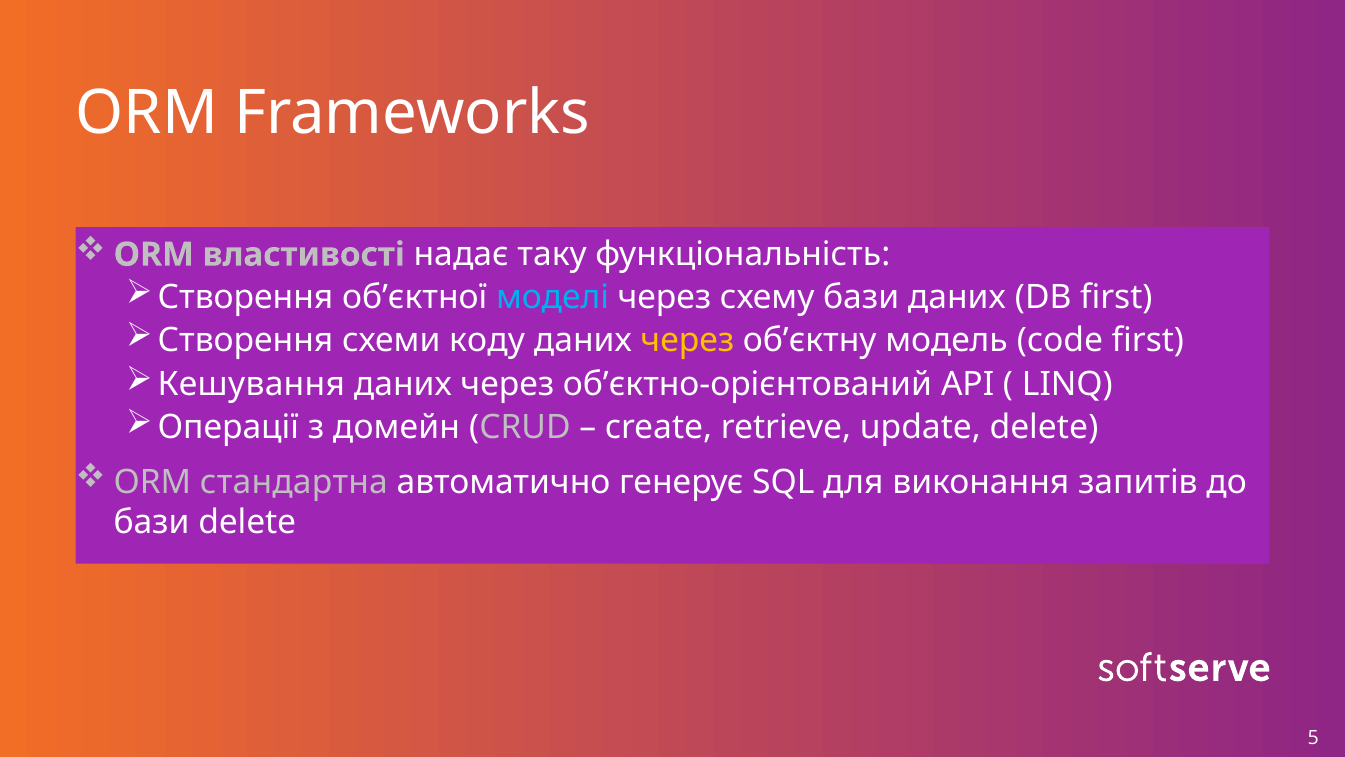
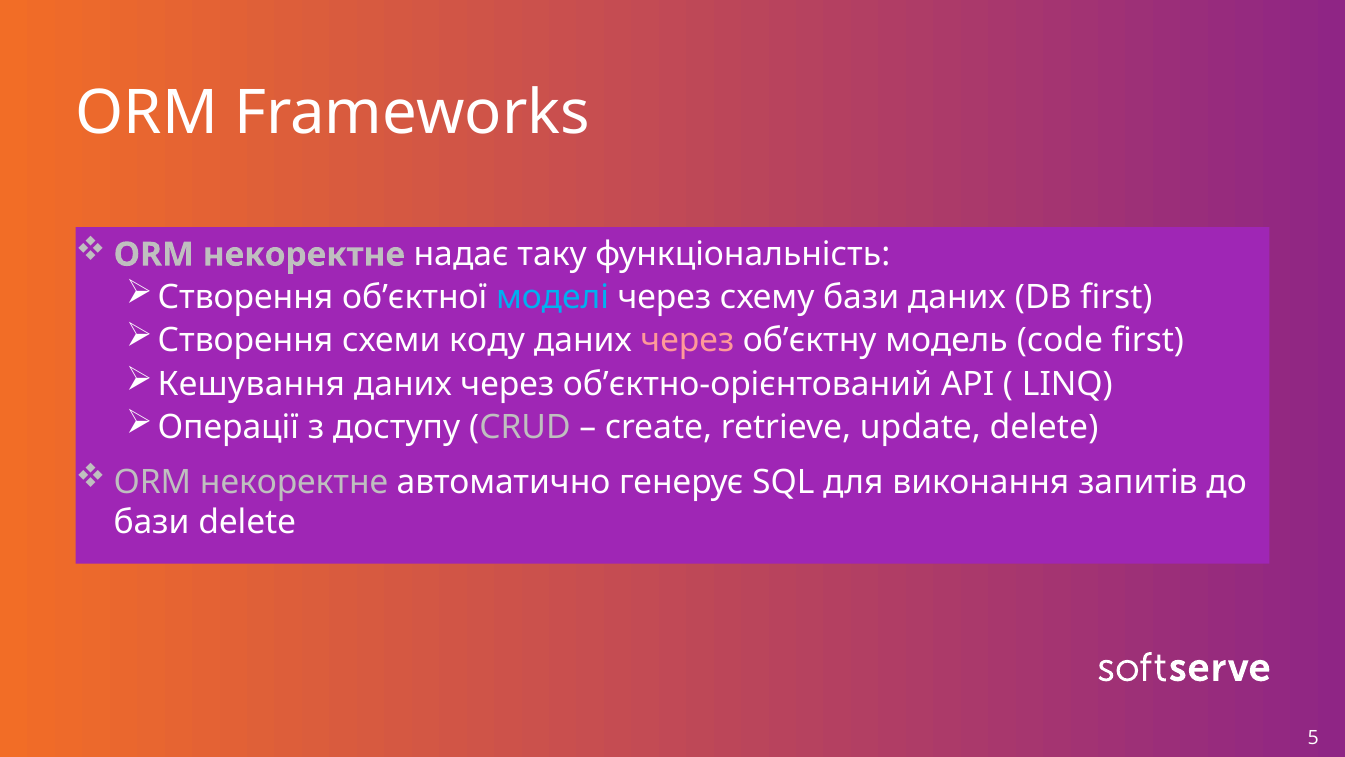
властивості at (304, 255): властивості -> некоректне
через at (687, 341) colour: yellow -> pink
домейн: домейн -> доступу
стандартна at (294, 482): стандартна -> некоректне
